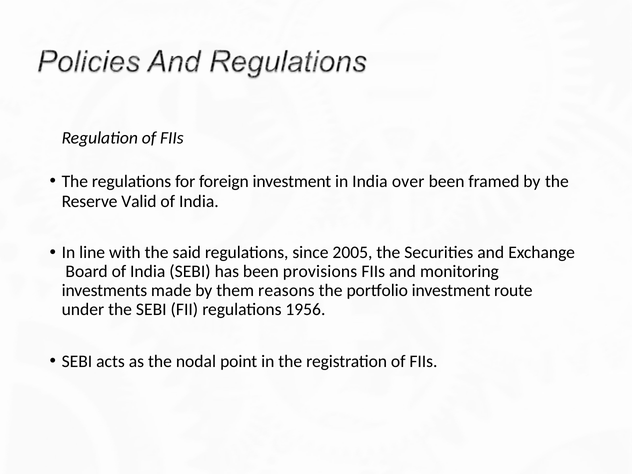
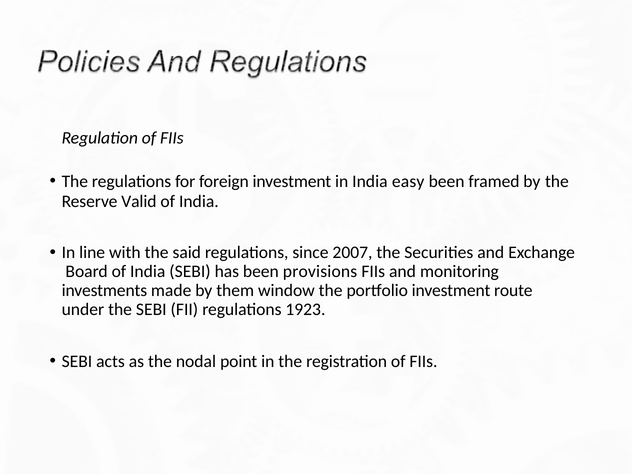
over: over -> easy
2005: 2005 -> 2007
reasons: reasons -> window
1956: 1956 -> 1923
